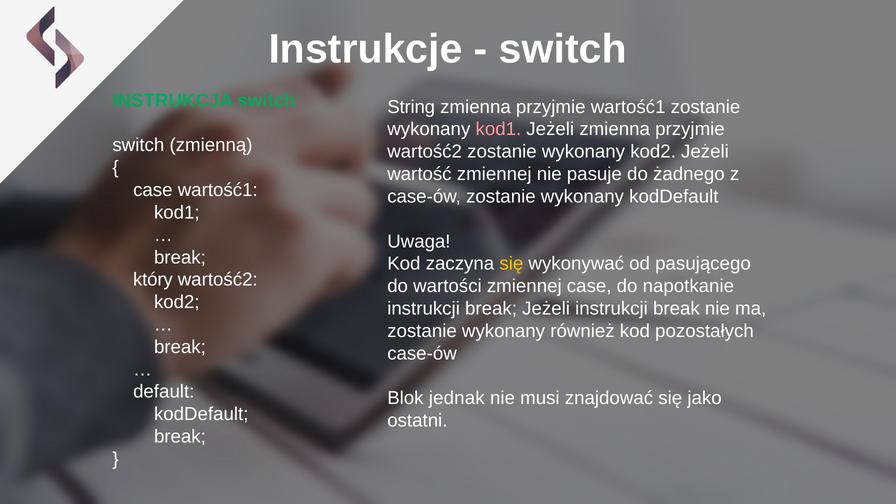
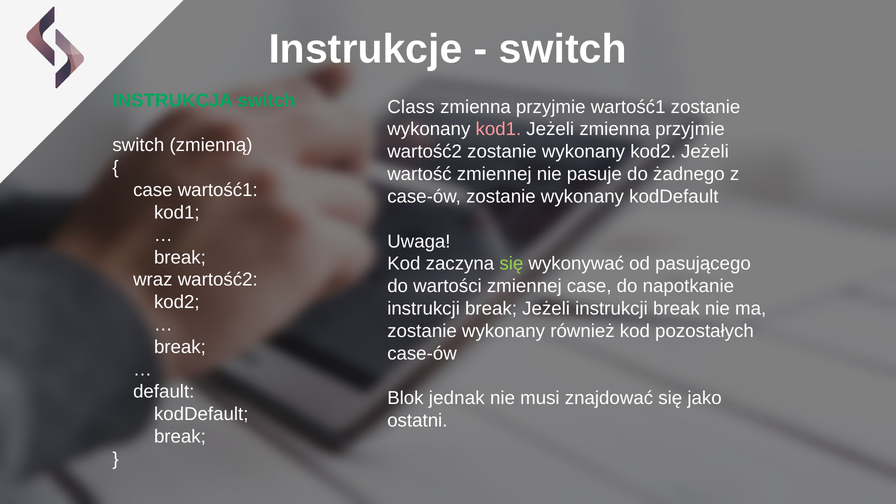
String: String -> Class
się at (511, 264) colour: yellow -> light green
który: który -> wraz
